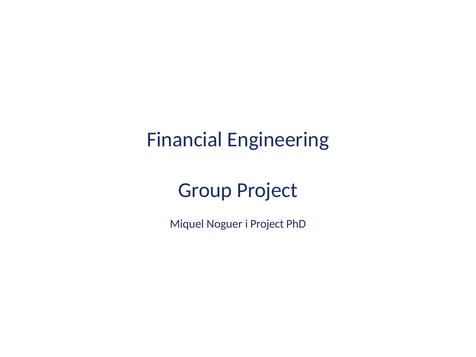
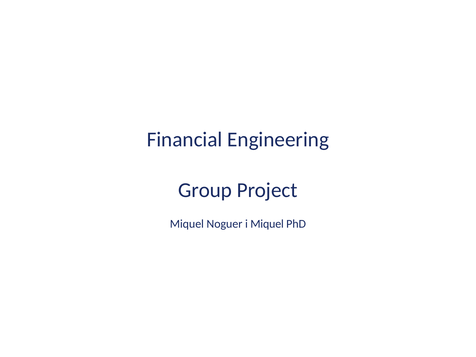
i Project: Project -> Miquel
